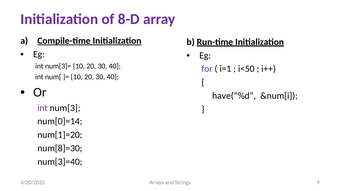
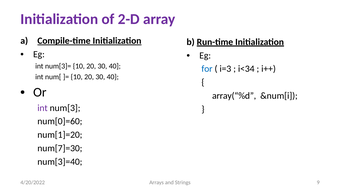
8-D: 8-D -> 2-D
for colour: purple -> blue
i=1: i=1 -> i=3
i<50: i<50 -> i<34
have(“%d: have(“%d -> array(“%d
num[0]=14: num[0]=14 -> num[0]=60
num[8]=30: num[8]=30 -> num[7]=30
